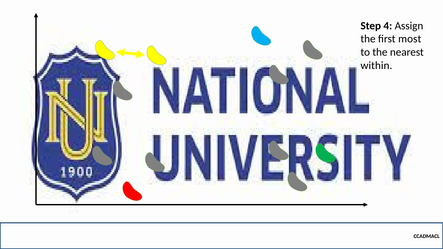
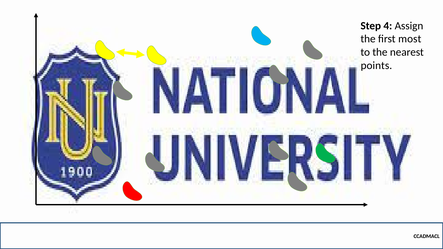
within: within -> points
